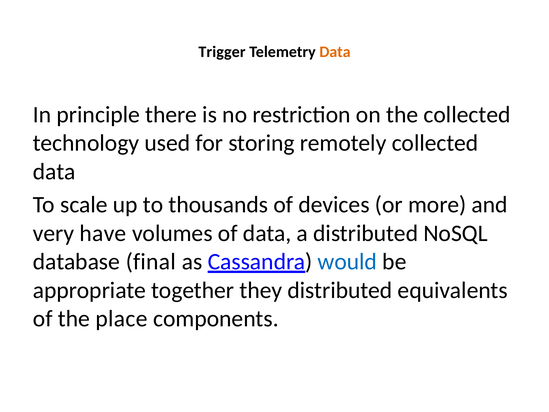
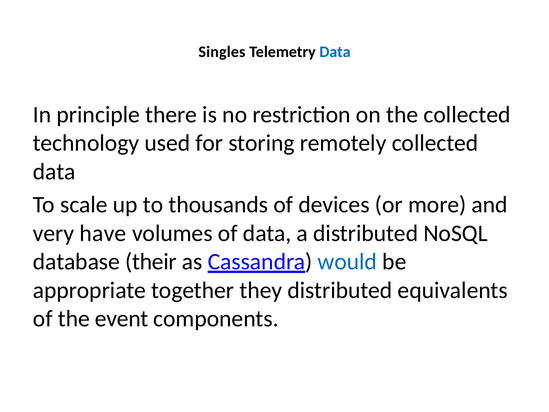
Trigger: Trigger -> Singles
Data at (335, 52) colour: orange -> blue
final: final -> their
place: place -> event
